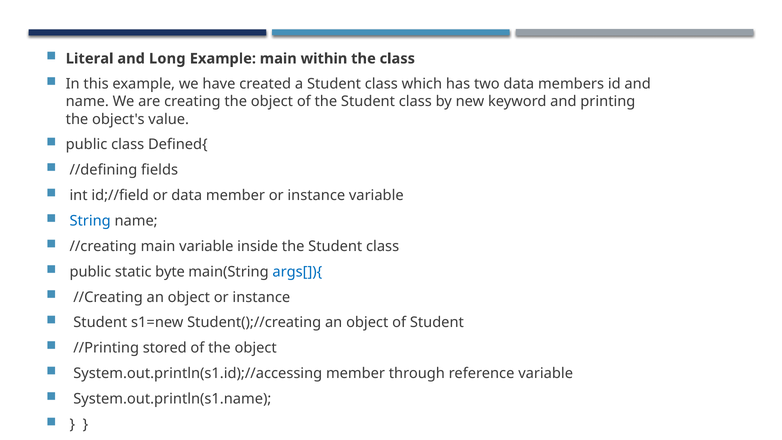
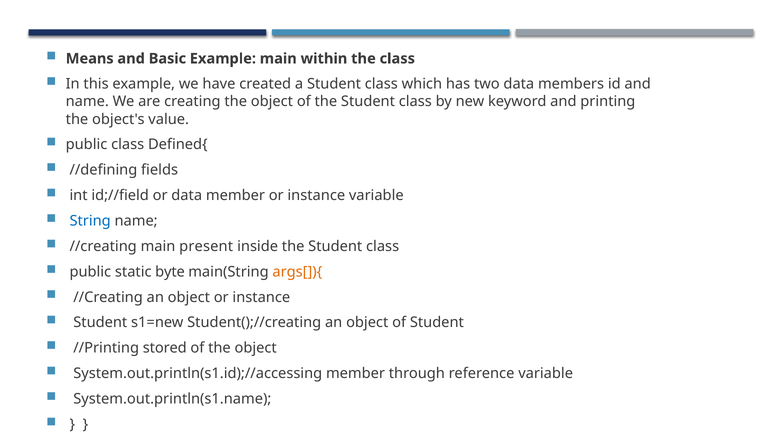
Literal: Literal -> Means
Long: Long -> Basic
main variable: variable -> present
args[]){ colour: blue -> orange
